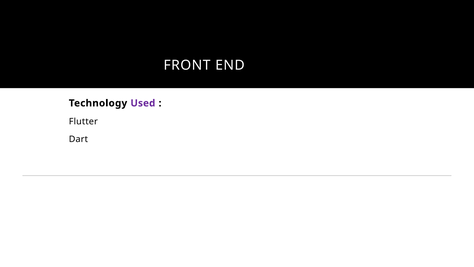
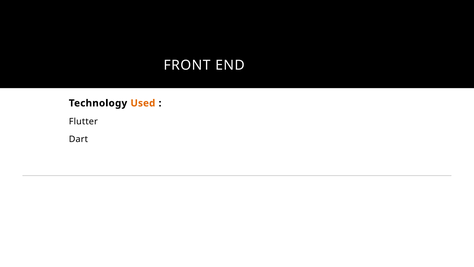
Used colour: purple -> orange
